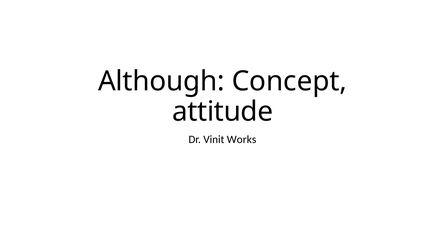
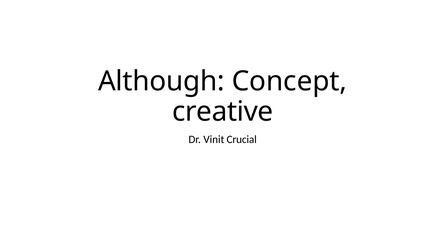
attitude: attitude -> creative
Works: Works -> Crucial
